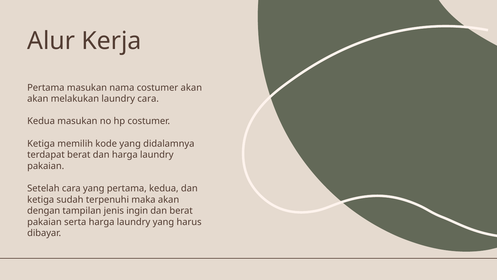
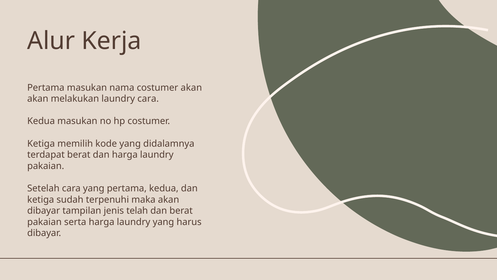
dengan at (44, 211): dengan -> dibayar
ingin: ingin -> telah
